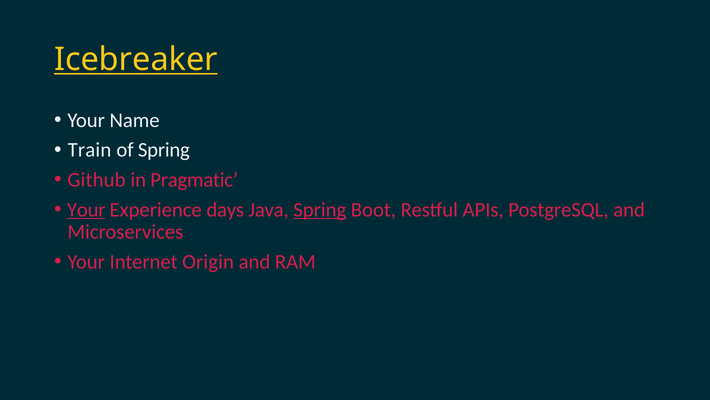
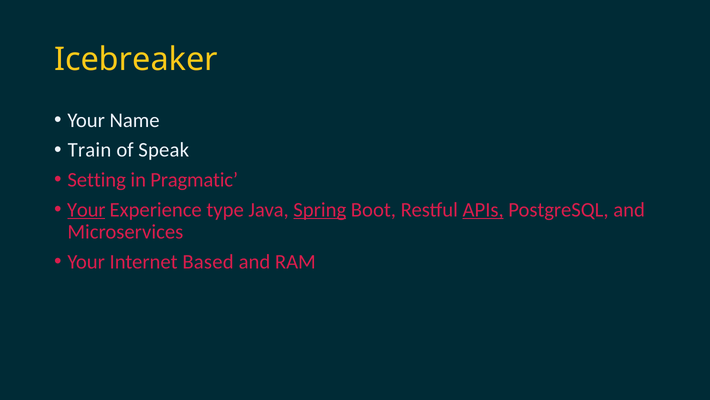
Icebreaker underline: present -> none
of Spring: Spring -> Speak
Github: Github -> Setting
days: days -> type
APIs underline: none -> present
Origin: Origin -> Based
